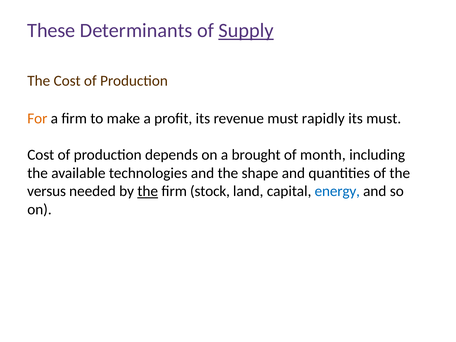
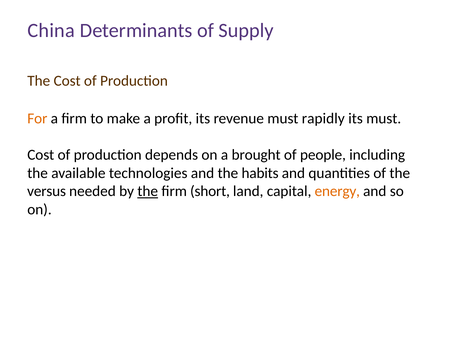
These: These -> China
Supply underline: present -> none
month: month -> people
shape: shape -> habits
stock: stock -> short
energy colour: blue -> orange
